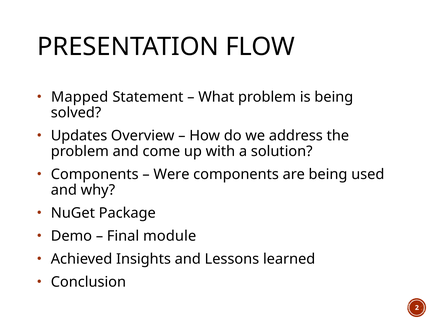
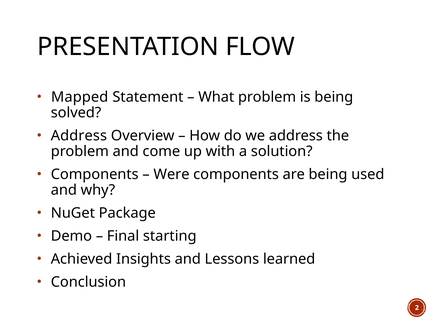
Updates at (79, 136): Updates -> Address
module: module -> starting
